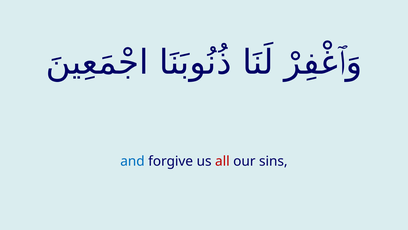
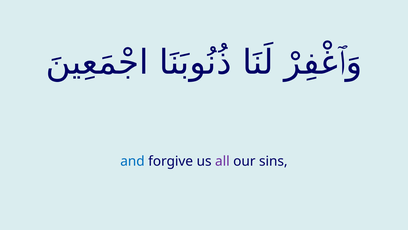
all colour: red -> purple
